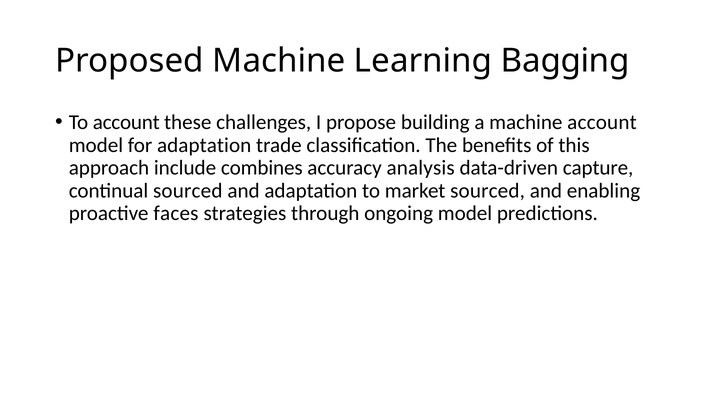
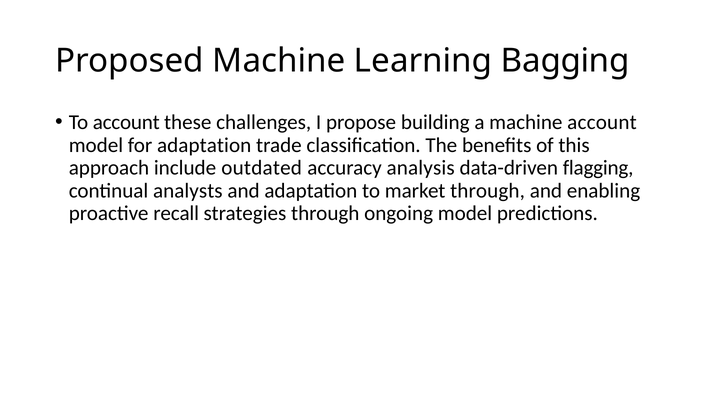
combines: combines -> outdated
capture: capture -> flagging
continual sourced: sourced -> analysts
market sourced: sourced -> through
faces: faces -> recall
